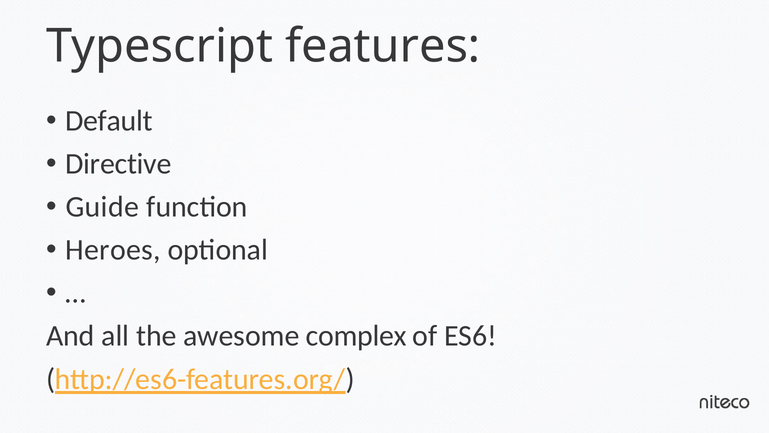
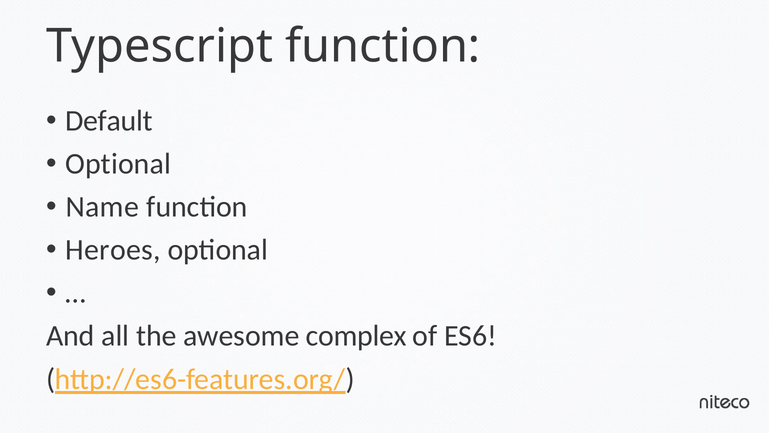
Typescript features: features -> function
Directive at (118, 164): Directive -> Optional
Guide: Guide -> Name
